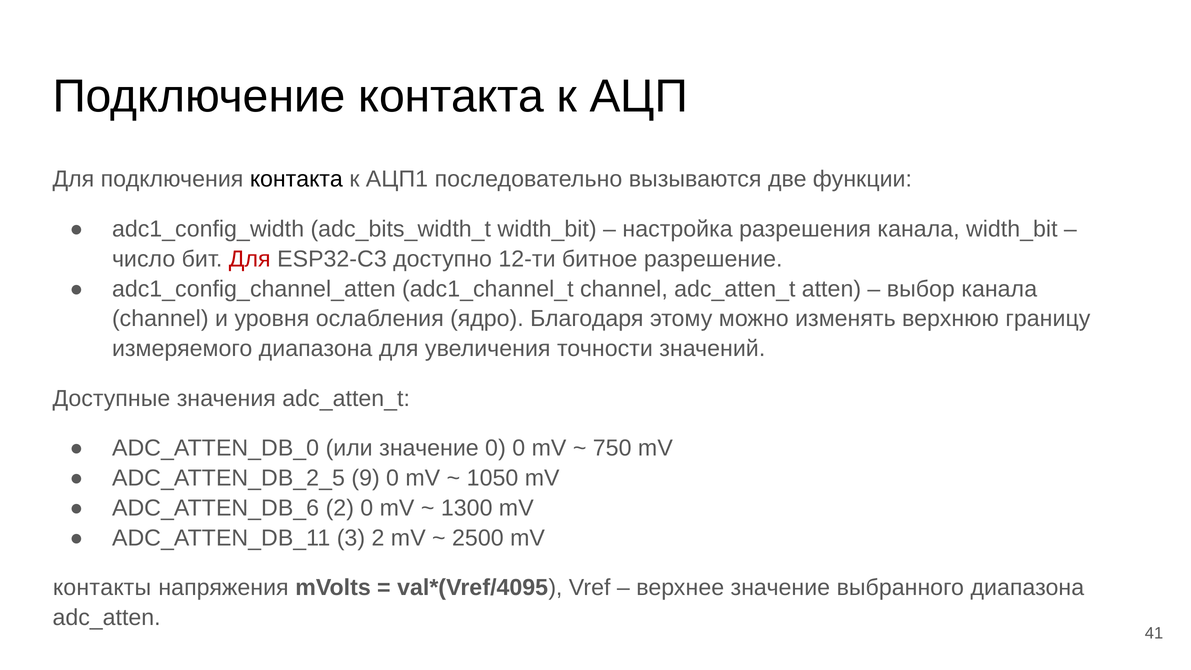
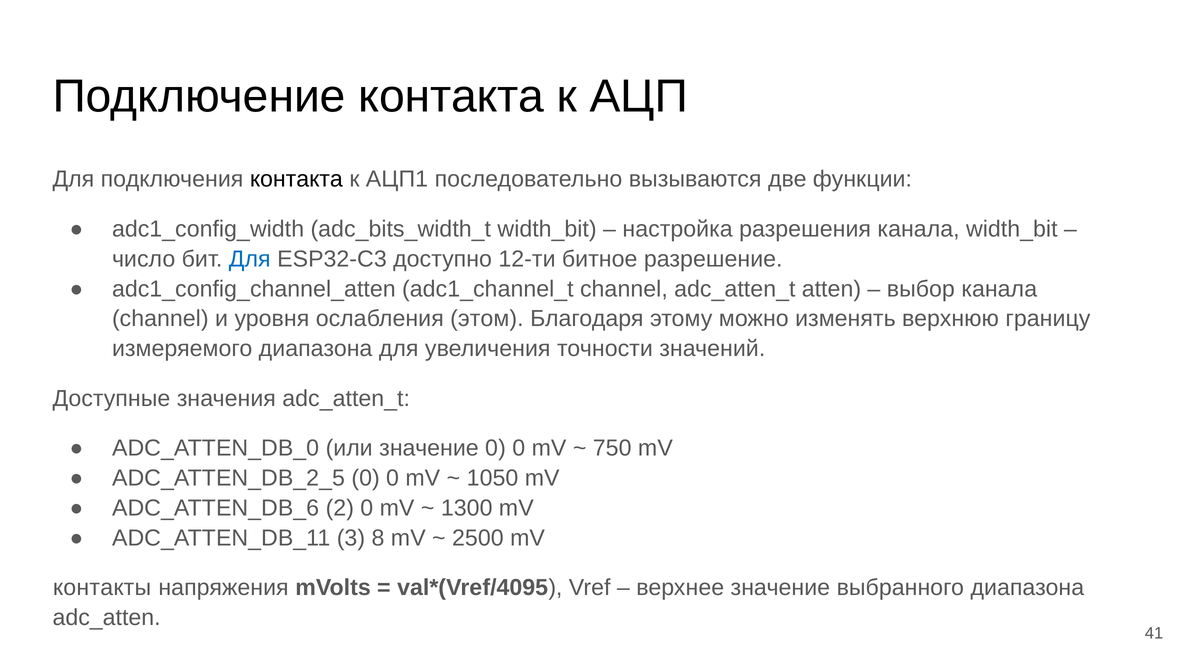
Для at (250, 259) colour: red -> blue
ядро: ядро -> этом
ADC_ATTEN_DB_2_5 9: 9 -> 0
3 2: 2 -> 8
